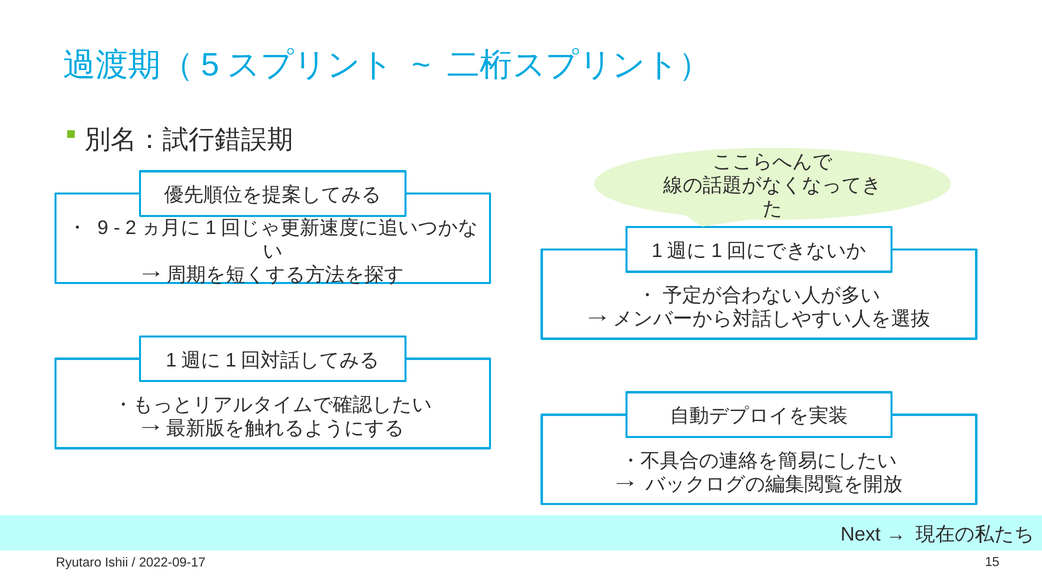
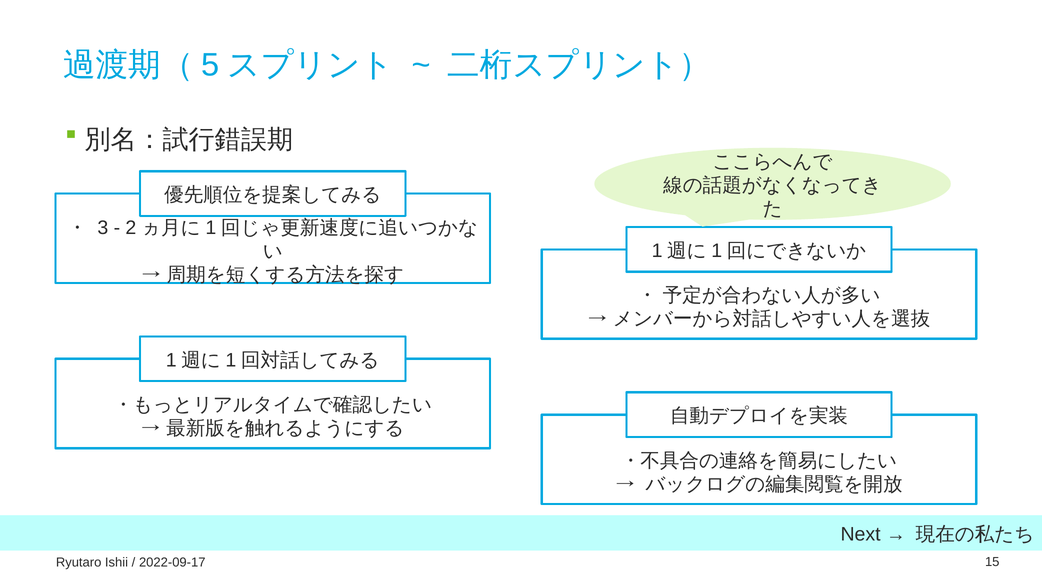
9: 9 -> 3
